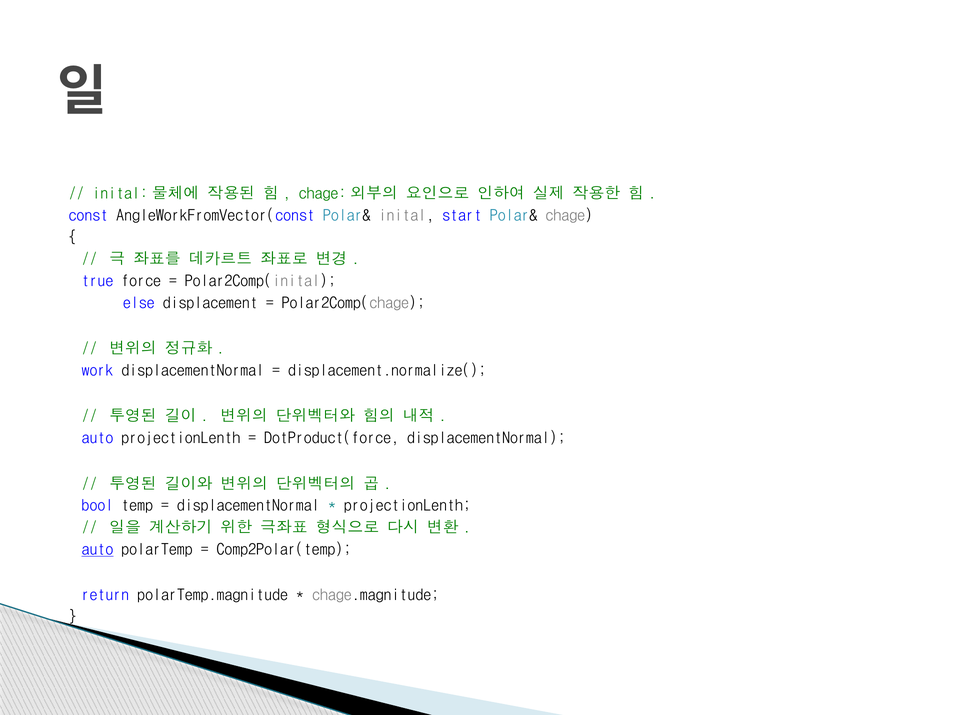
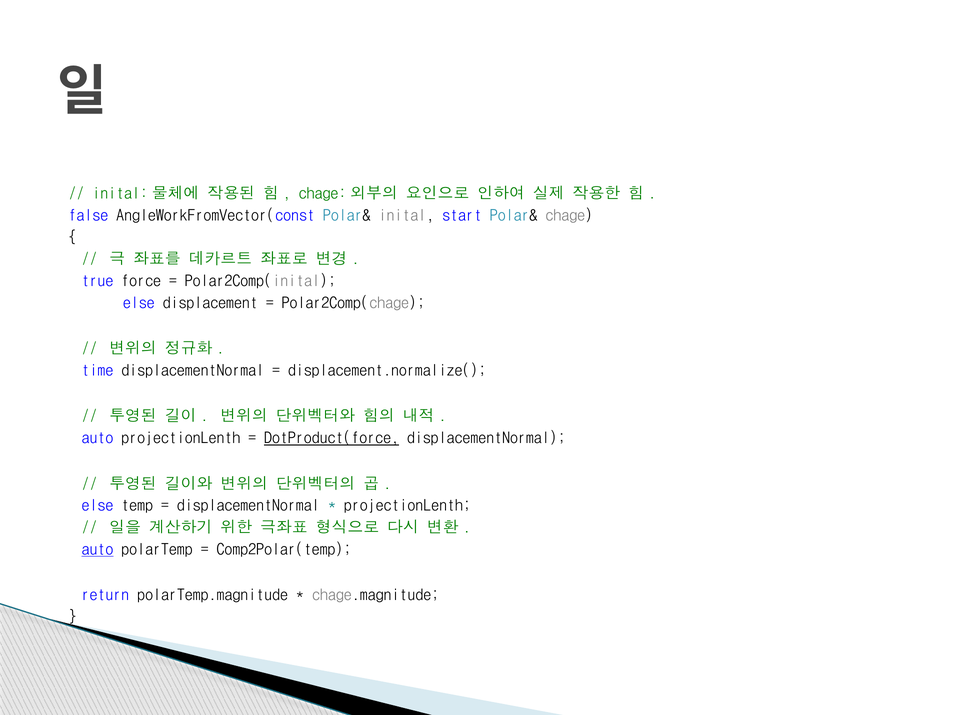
const: const -> false
work: work -> time
DotProduct(force underline: none -> present
bool at (97, 506): bool -> else
